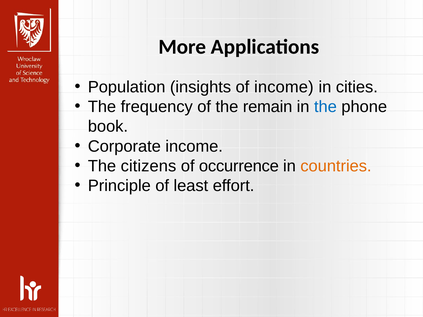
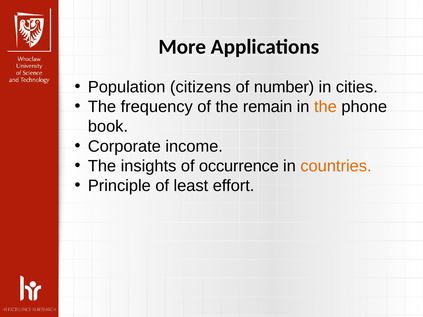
insights: insights -> citizens
of income: income -> number
the at (325, 107) colour: blue -> orange
citizens: citizens -> insights
